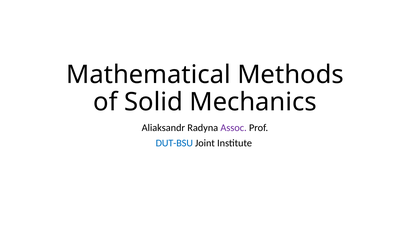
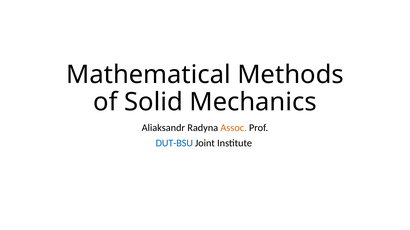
Assoc colour: purple -> orange
